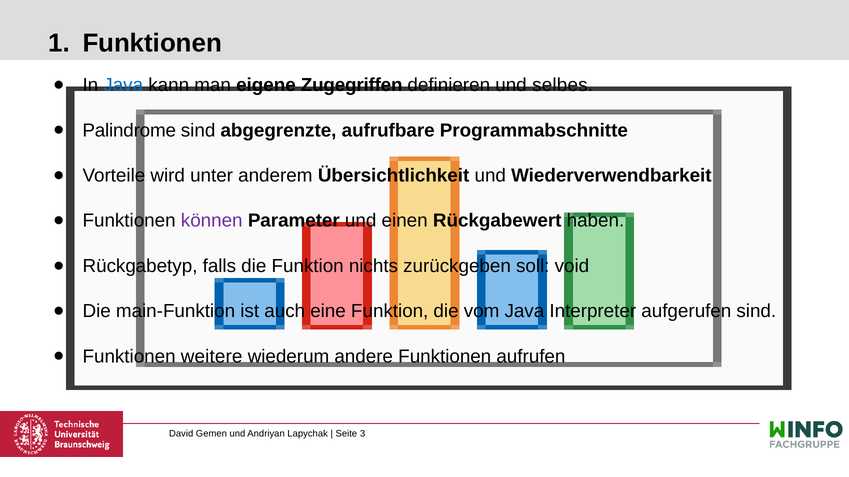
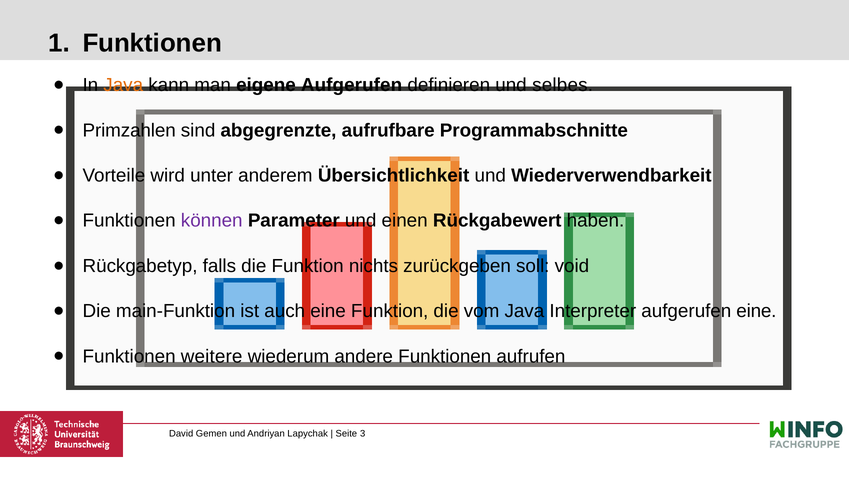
Java at (123, 85) colour: blue -> orange
eigene Zugegriffen: Zugegriffen -> Aufgerufen
Palindrome: Palindrome -> Primzahlen
aufgerufen sind: sind -> eine
